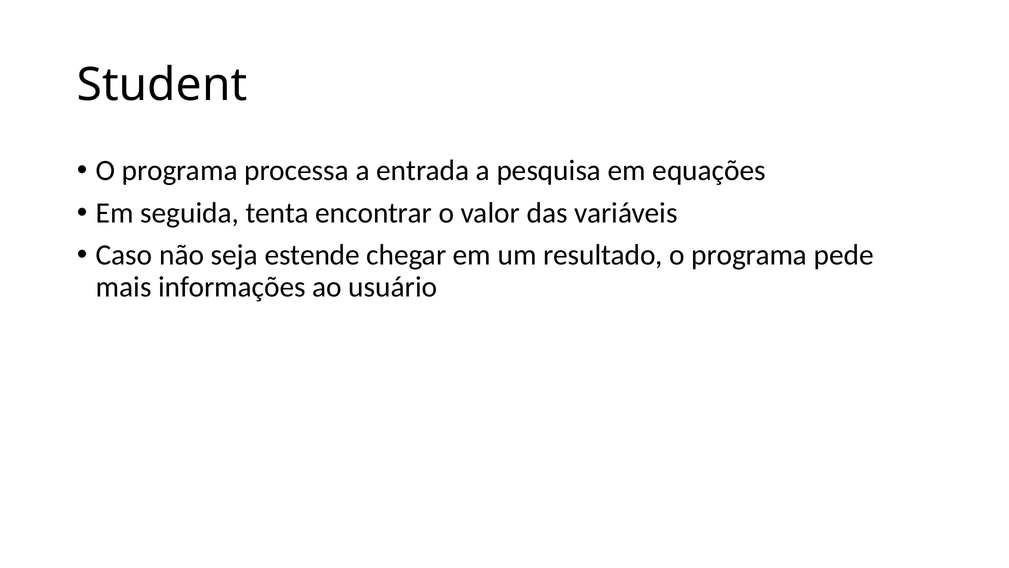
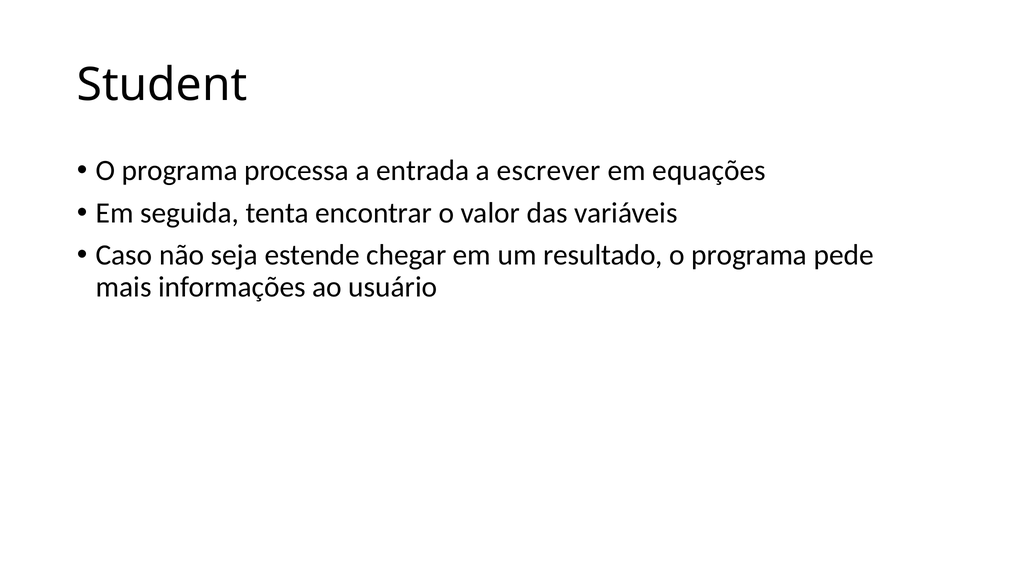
pesquisa: pesquisa -> escrever
